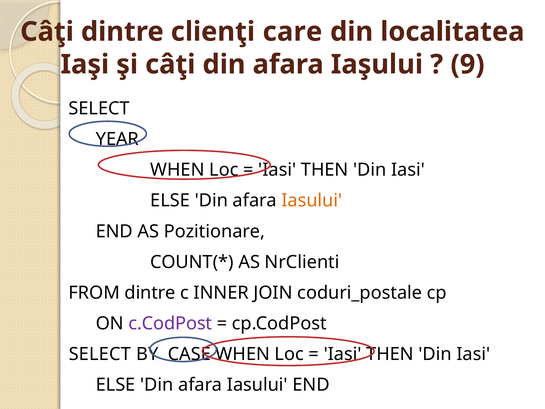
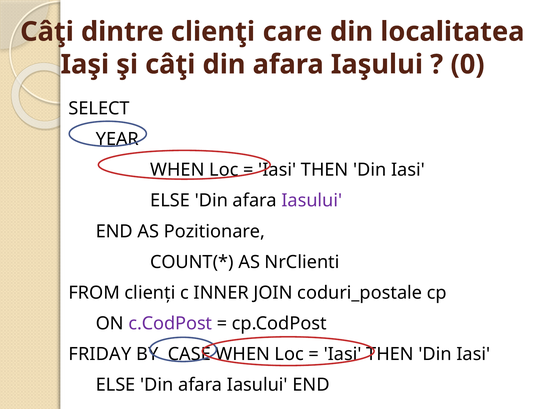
9: 9 -> 0
Iasului at (312, 201) colour: orange -> purple
FROM dintre: dintre -> clienţi
SELECT at (100, 354): SELECT -> FRIDAY
